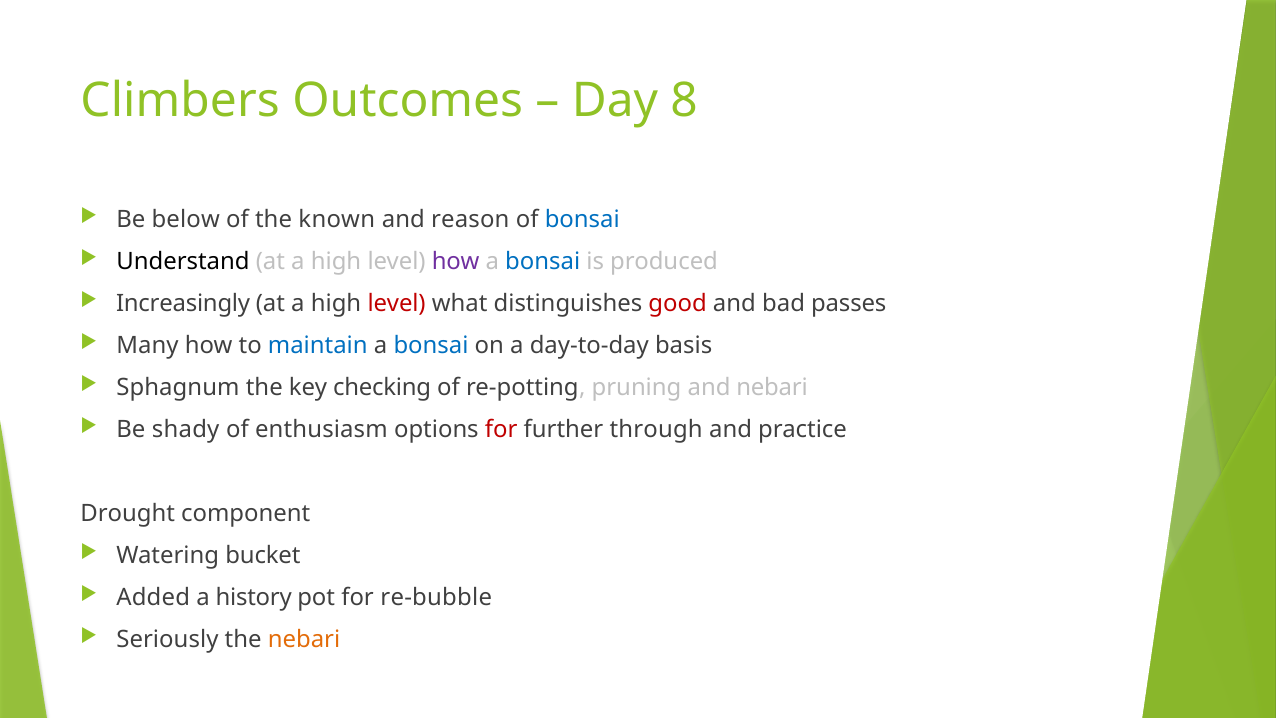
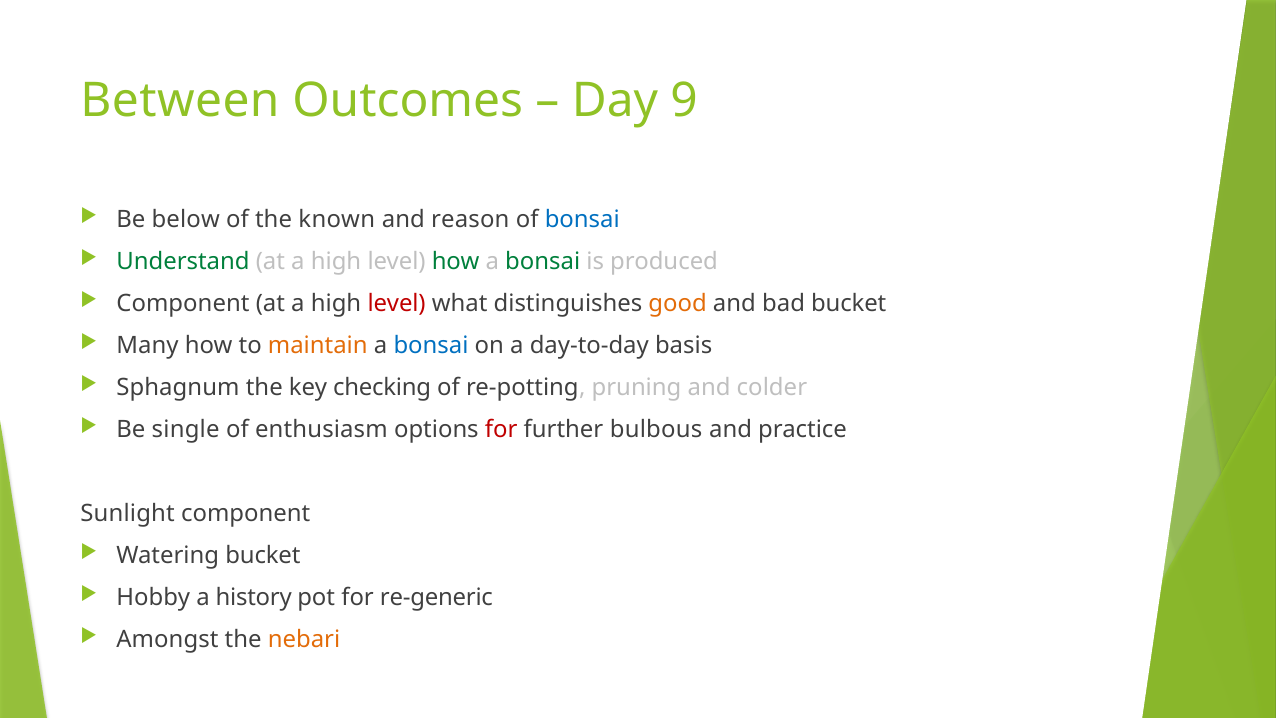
Climbers: Climbers -> Between
8: 8 -> 9
Understand colour: black -> green
how at (456, 261) colour: purple -> green
bonsai at (543, 261) colour: blue -> green
Increasingly at (183, 303): Increasingly -> Component
good colour: red -> orange
bad passes: passes -> bucket
maintain colour: blue -> orange
and nebari: nebari -> colder
shady: shady -> single
through: through -> bulbous
Drought: Drought -> Sunlight
Added: Added -> Hobby
re-bubble: re-bubble -> re-generic
Seriously: Seriously -> Amongst
